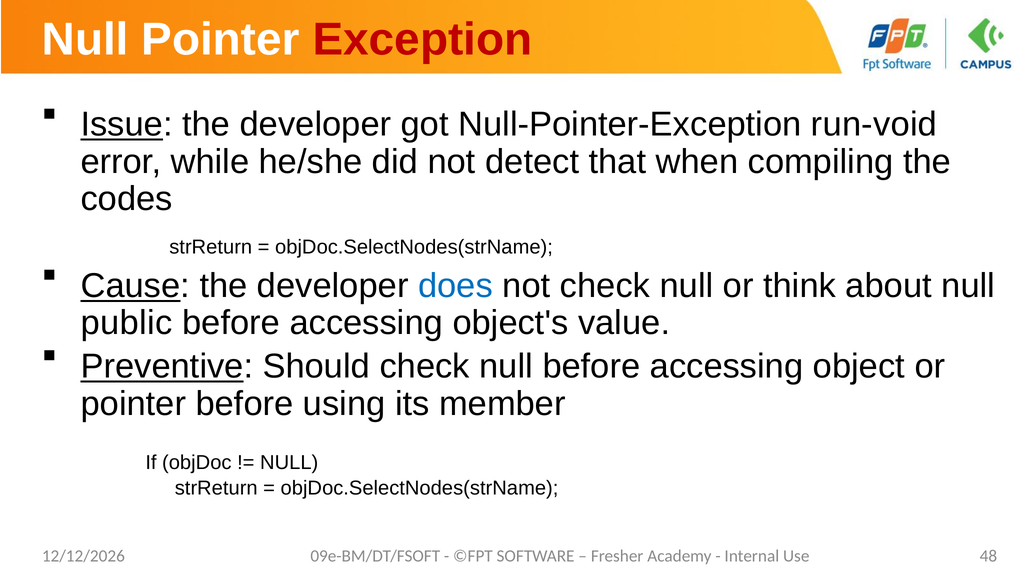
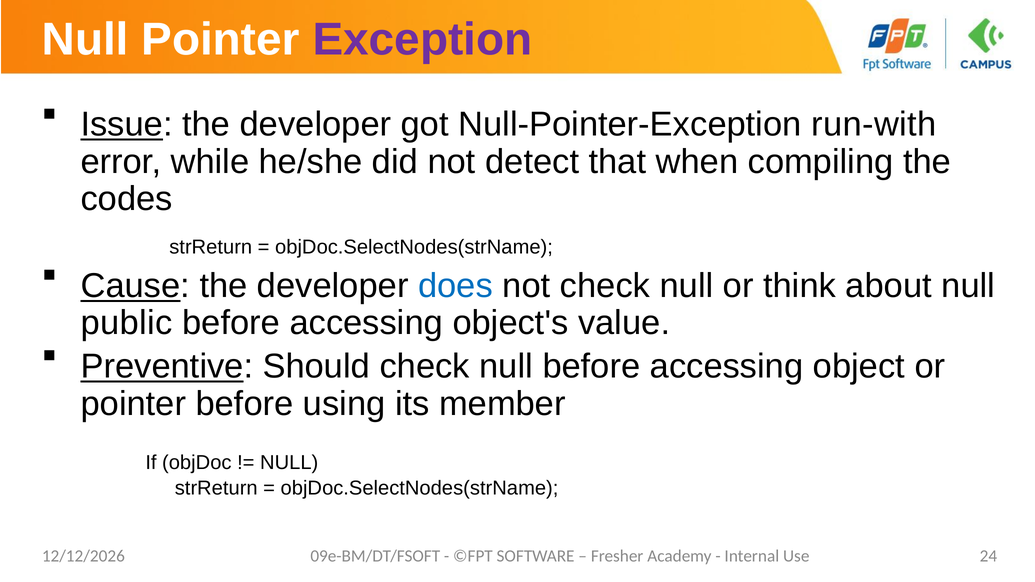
Exception colour: red -> purple
run-void: run-void -> run-with
48: 48 -> 24
